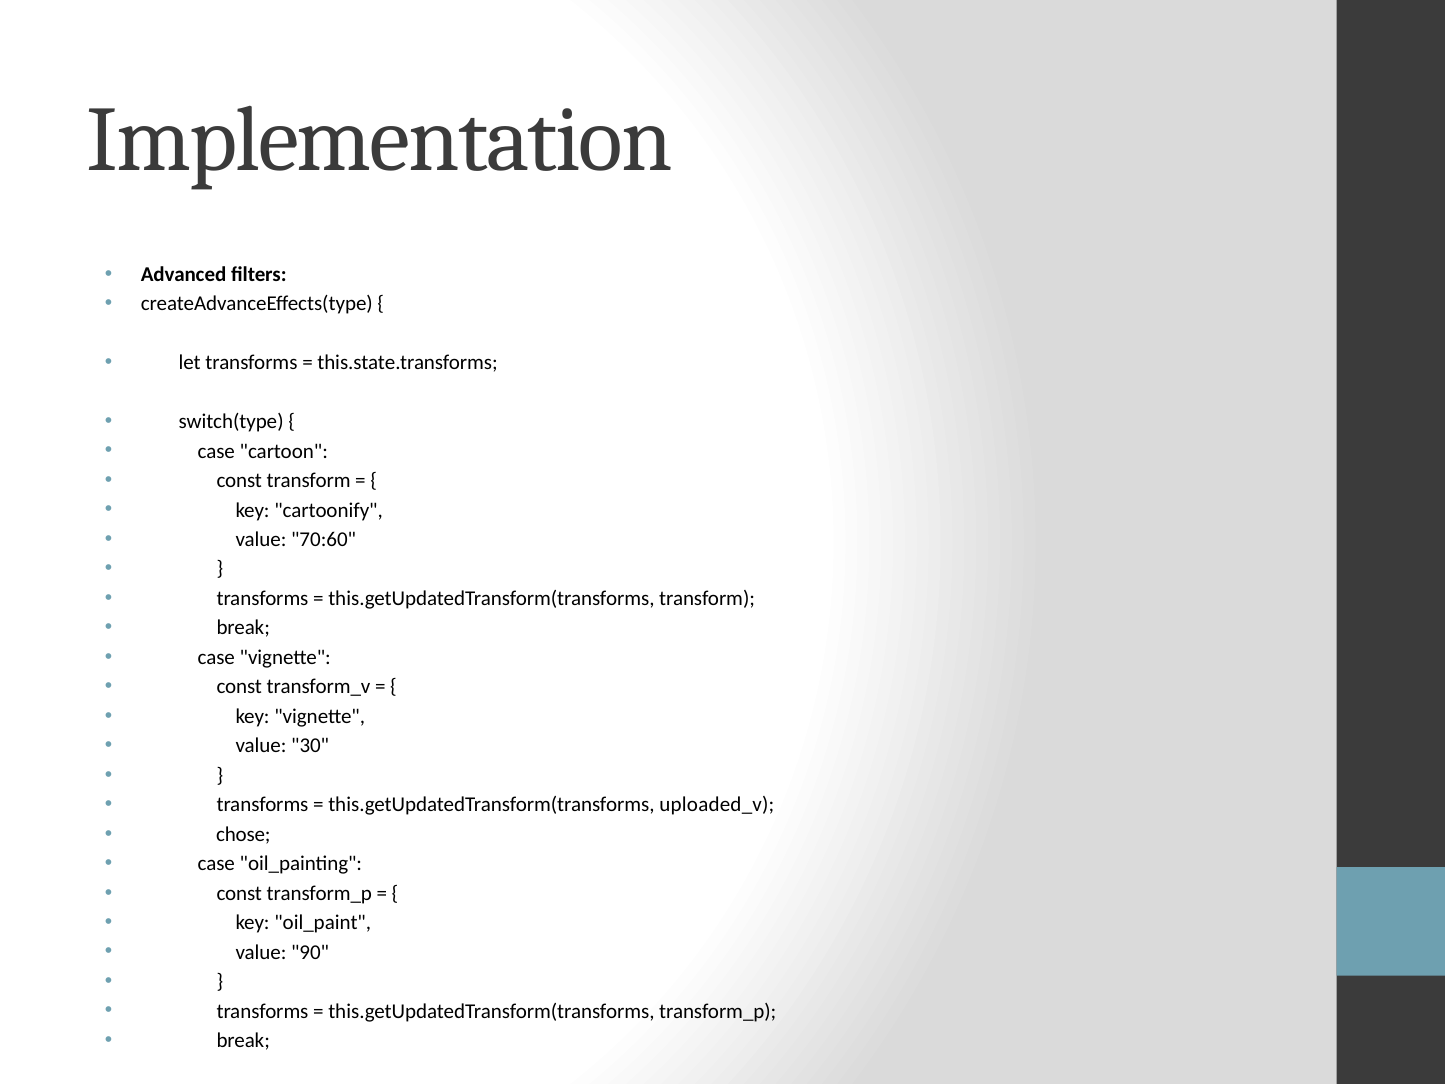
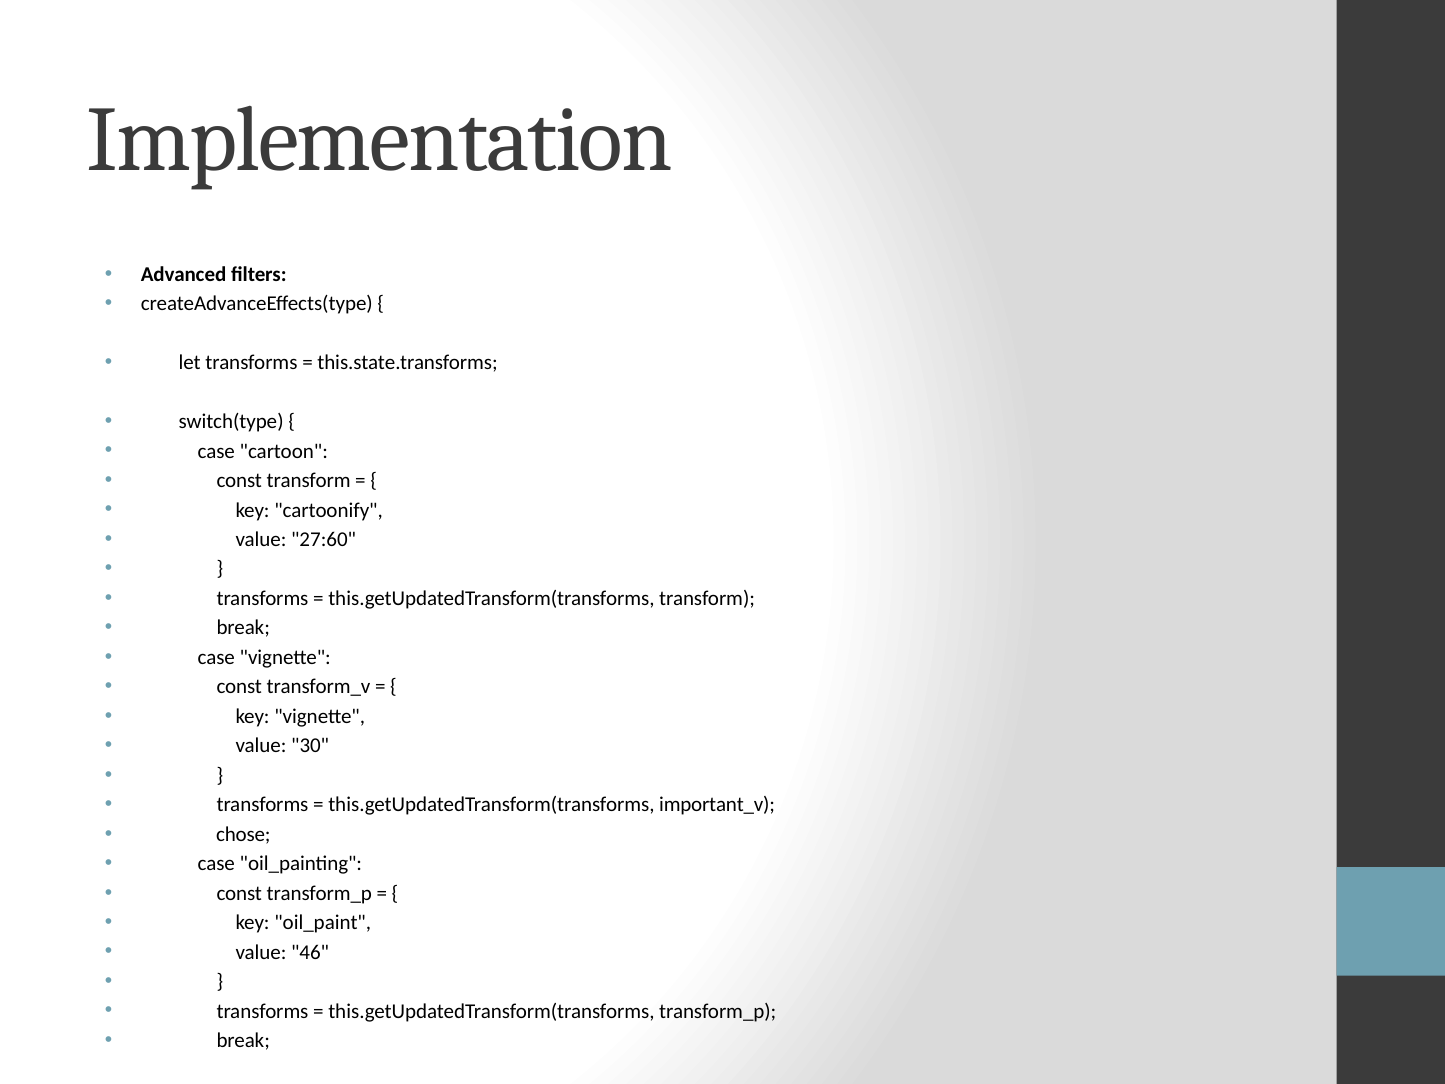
70:60: 70:60 -> 27:60
uploaded_v: uploaded_v -> important_v
90: 90 -> 46
